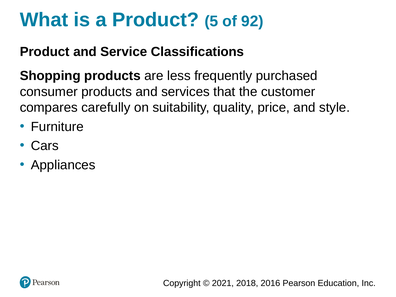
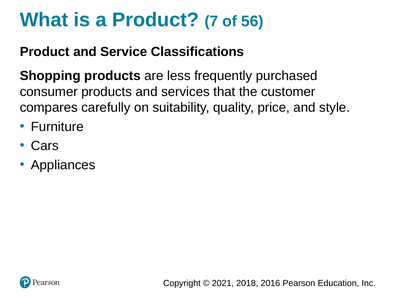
5: 5 -> 7
92: 92 -> 56
